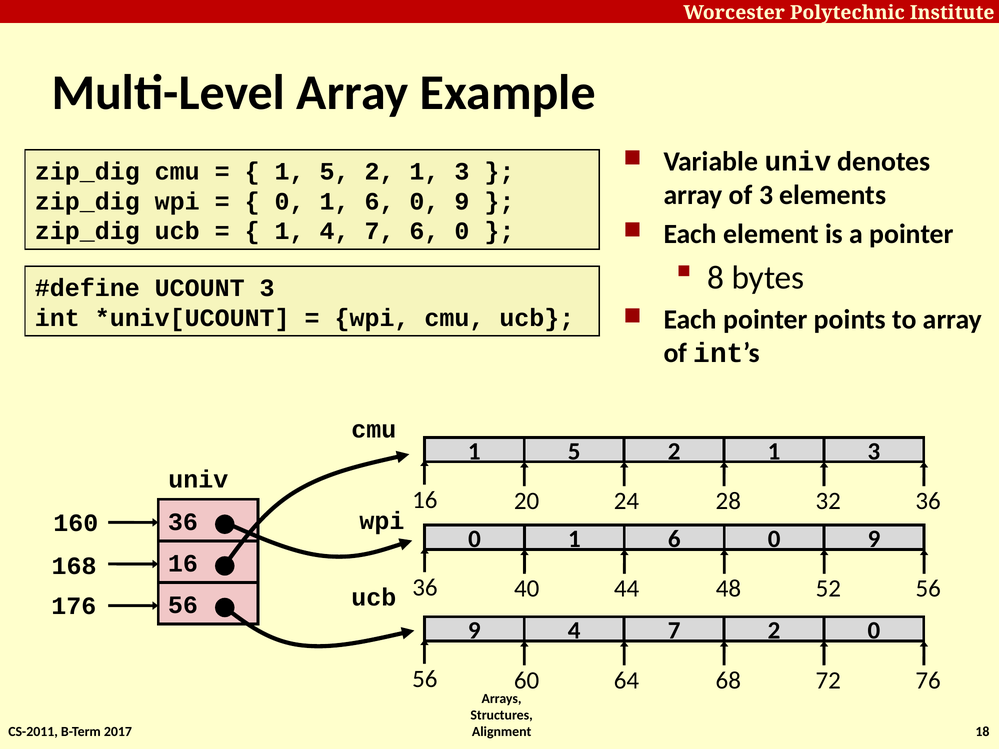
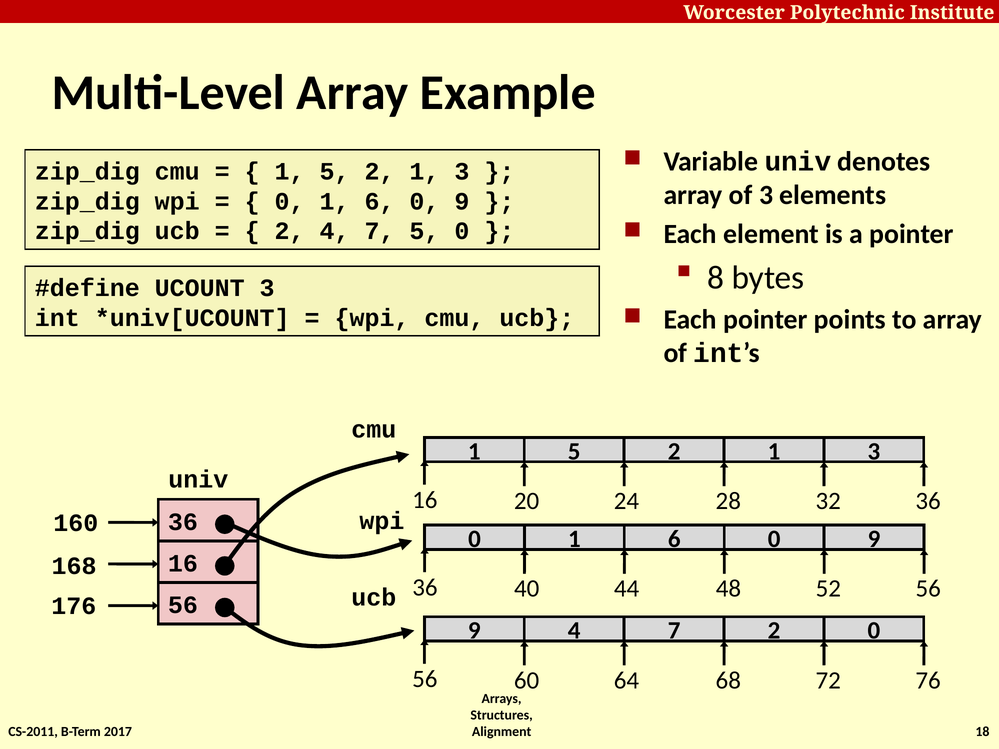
1 at (290, 231): 1 -> 2
7 6: 6 -> 5
